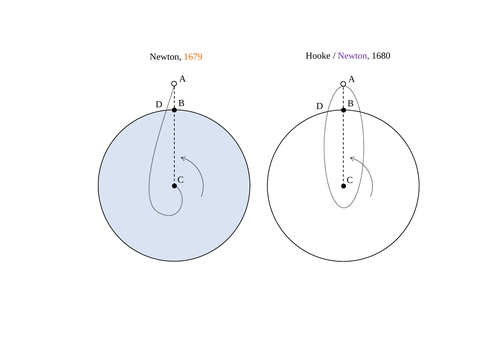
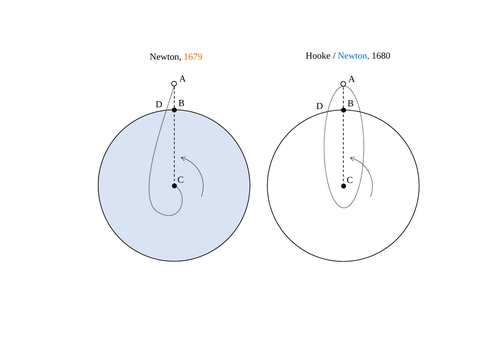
Newton at (354, 56) colour: purple -> blue
